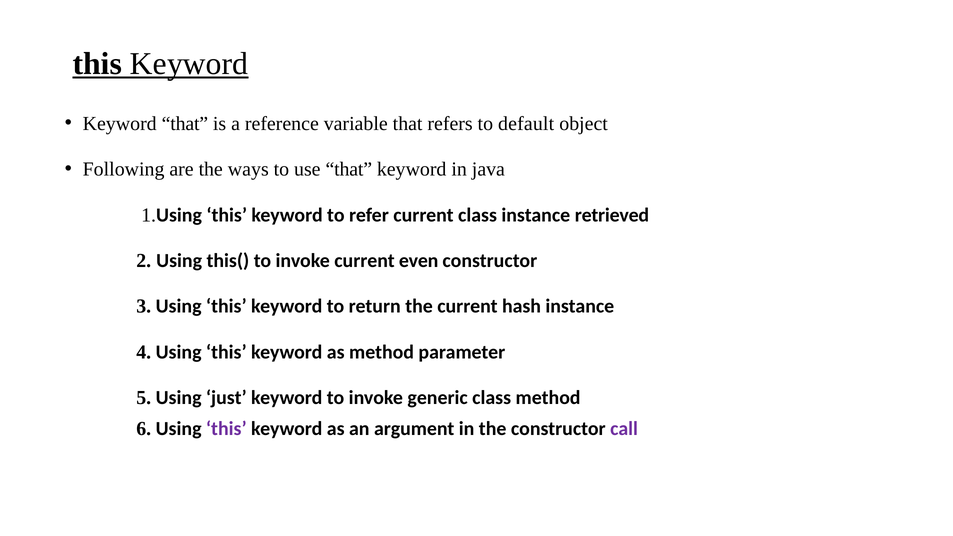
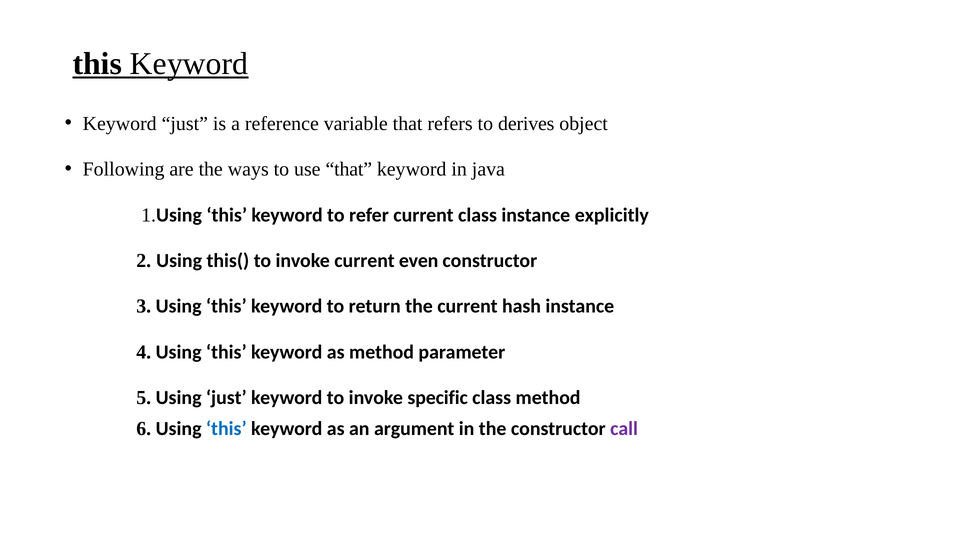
Keyword that: that -> just
default: default -> derives
retrieved: retrieved -> explicitly
generic: generic -> specific
this at (226, 429) colour: purple -> blue
